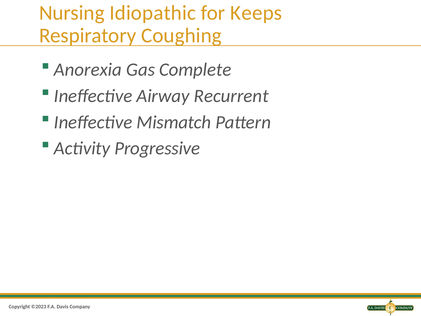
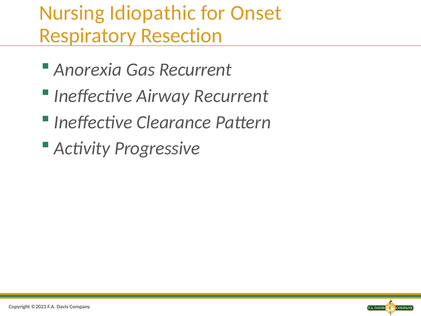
Keeps: Keeps -> Onset
Coughing: Coughing -> Resection
Gas Complete: Complete -> Recurrent
Mismatch: Mismatch -> Clearance
